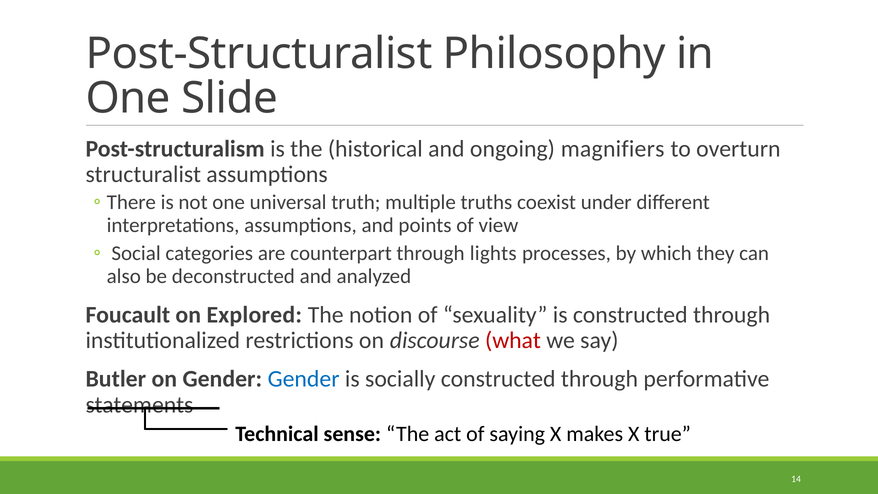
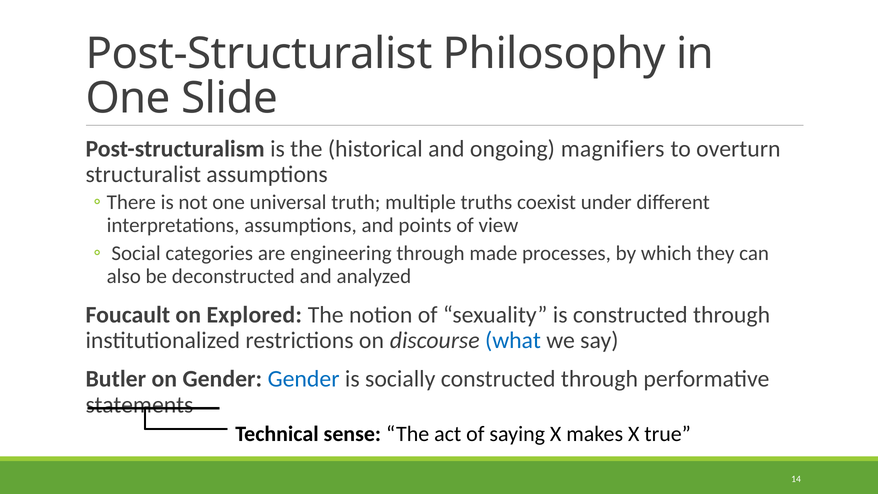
counterpart: counterpart -> engineering
lights: lights -> made
what colour: red -> blue
